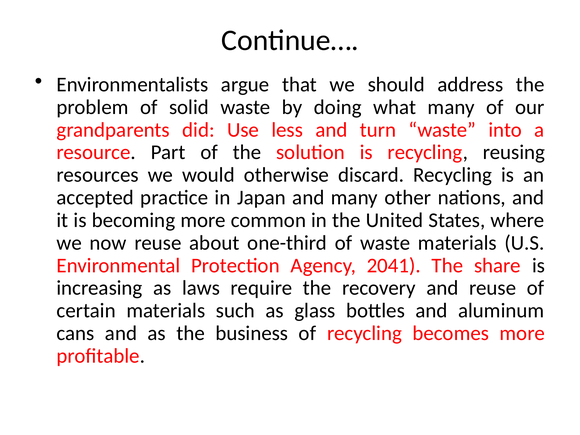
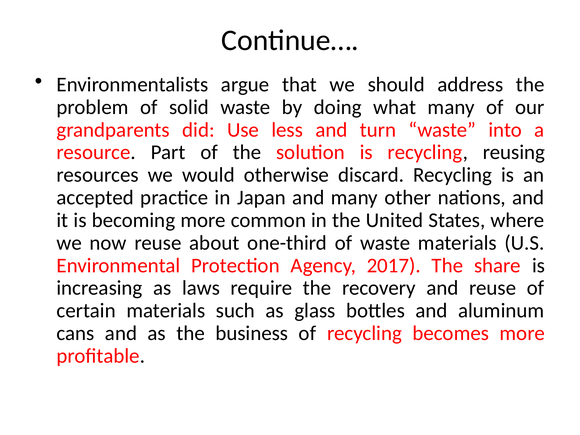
2041: 2041 -> 2017
